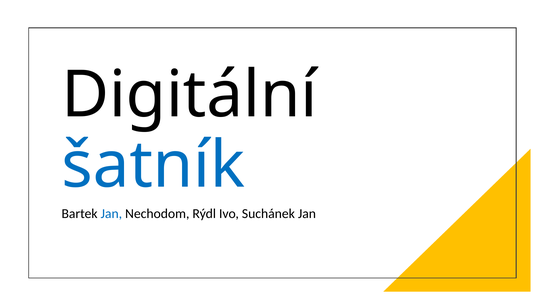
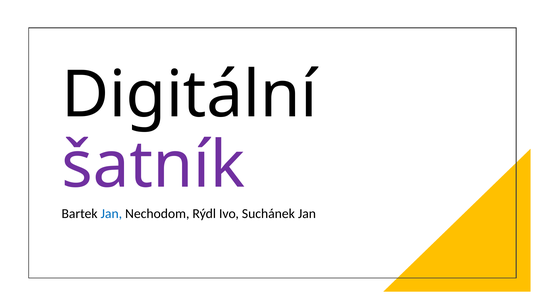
šatník colour: blue -> purple
